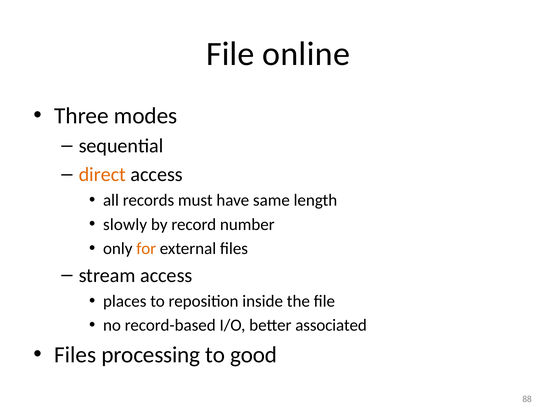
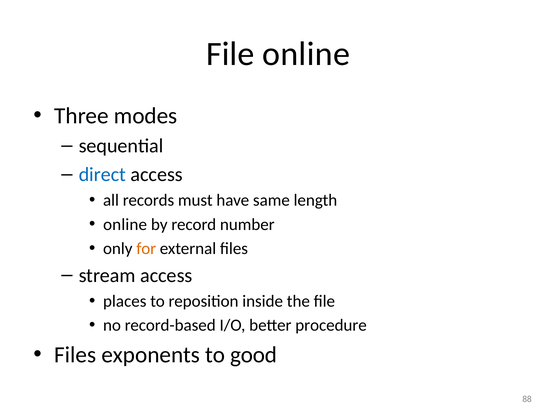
direct colour: orange -> blue
slowly at (125, 224): slowly -> online
associated: associated -> procedure
processing: processing -> exponents
